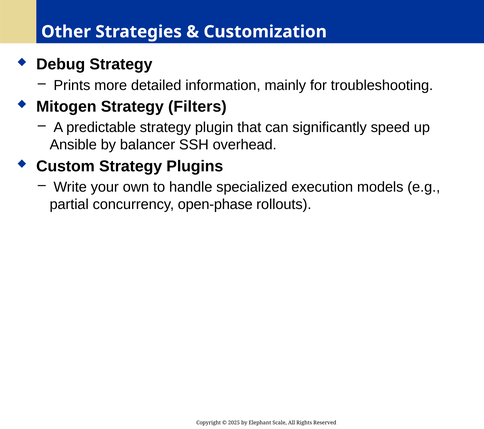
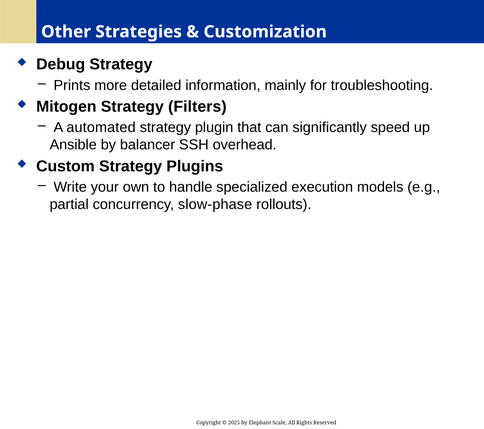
predictable: predictable -> automated
open-phase: open-phase -> slow-phase
